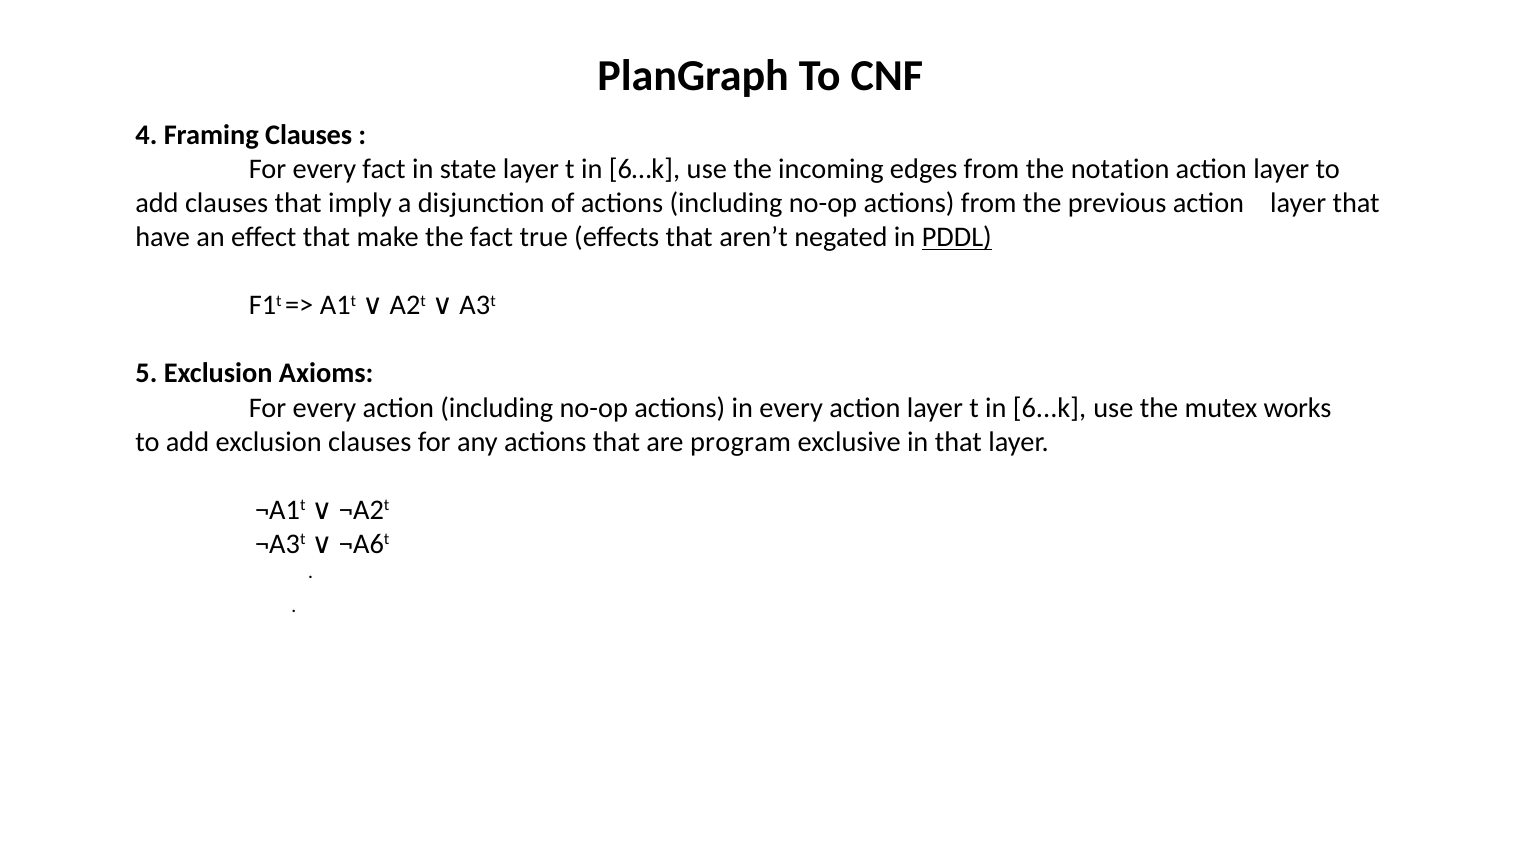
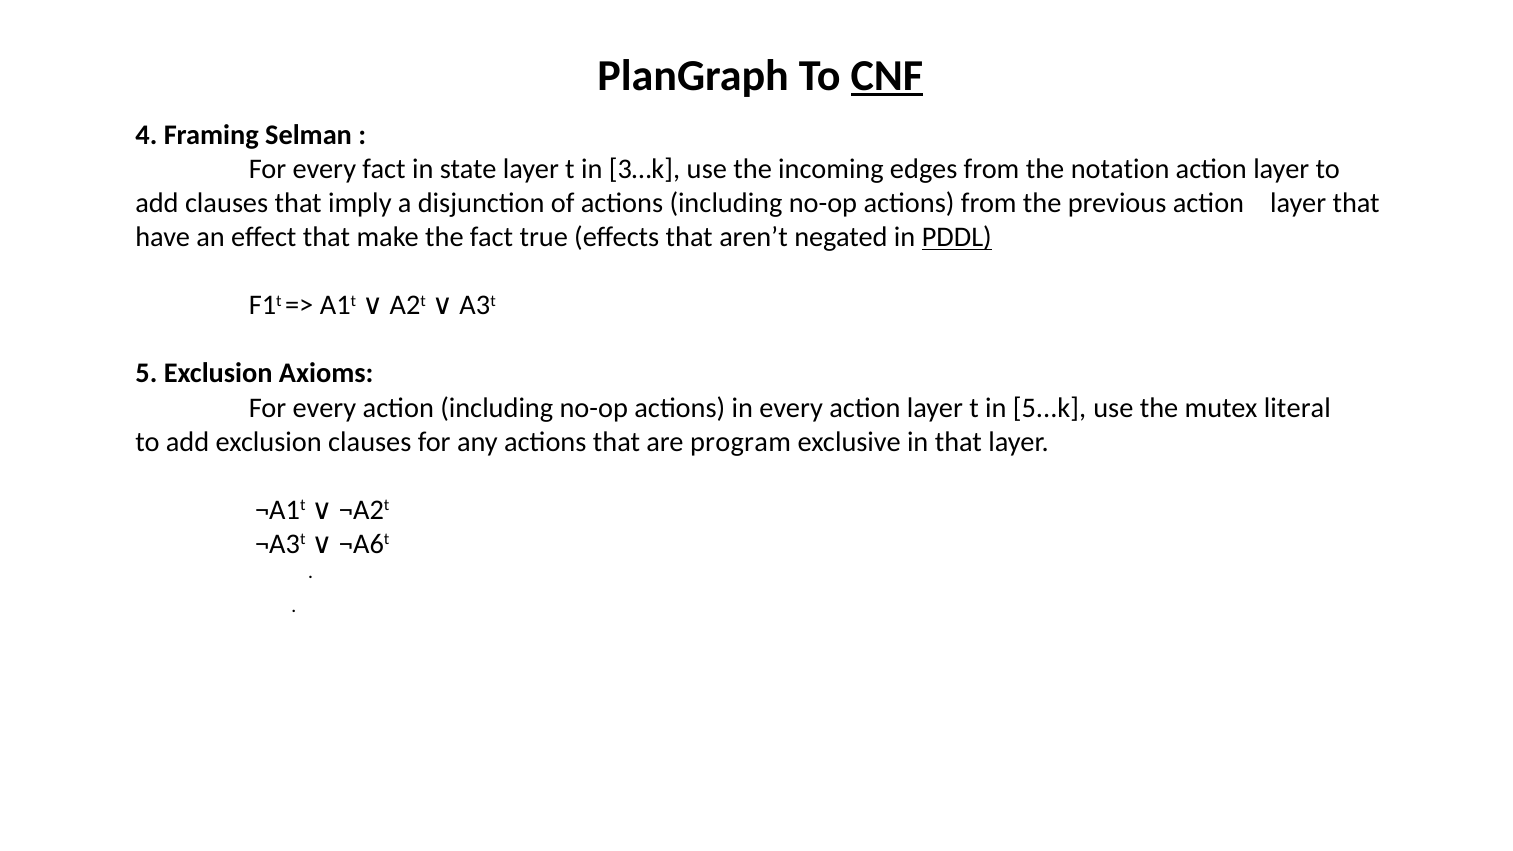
CNF underline: none -> present
Framing Clauses: Clauses -> Selman
6…k: 6…k -> 3…k
6...k: 6...k -> 5...k
works: works -> literal
